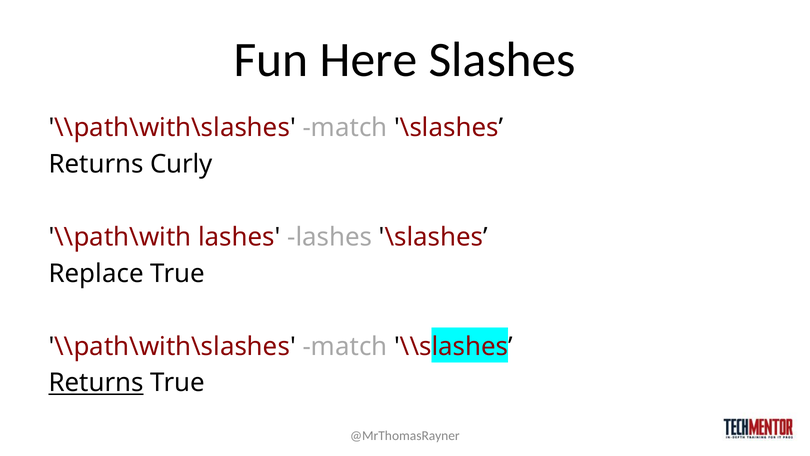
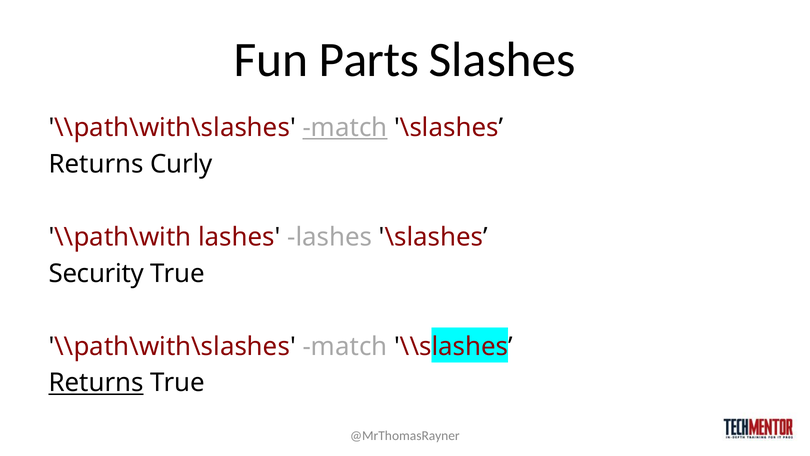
Here: Here -> Parts
match at (345, 128) underline: none -> present
Replace: Replace -> Security
